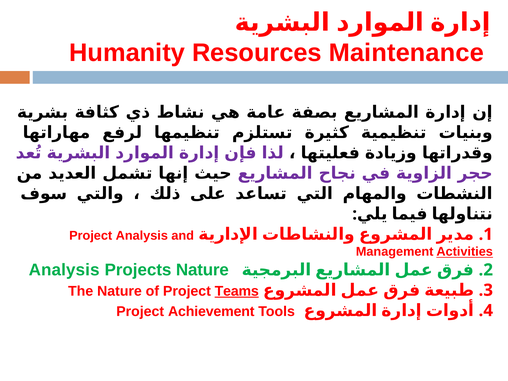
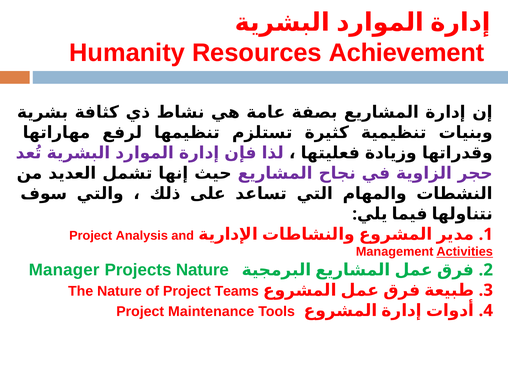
Maintenance: Maintenance -> Achievement
Analysis at (64, 270): Analysis -> Manager
Teams underline: present -> none
Achievement: Achievement -> Maintenance
